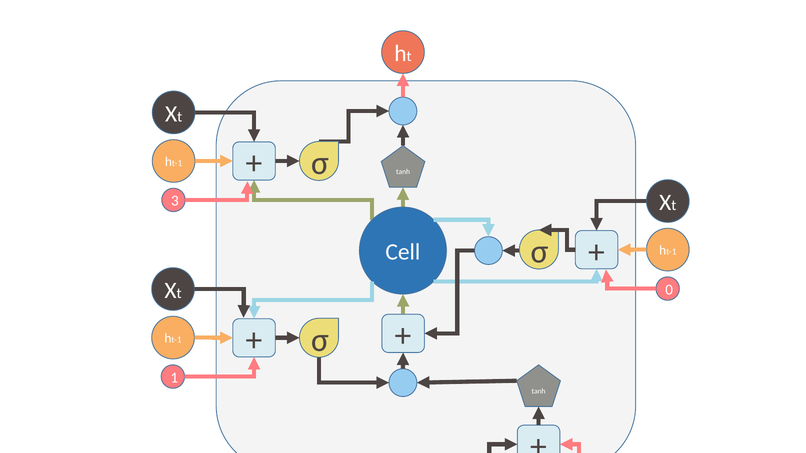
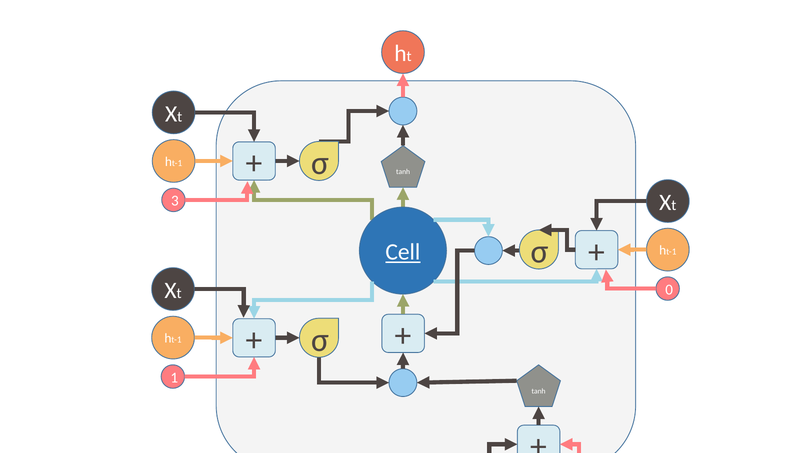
Cell underline: none -> present
